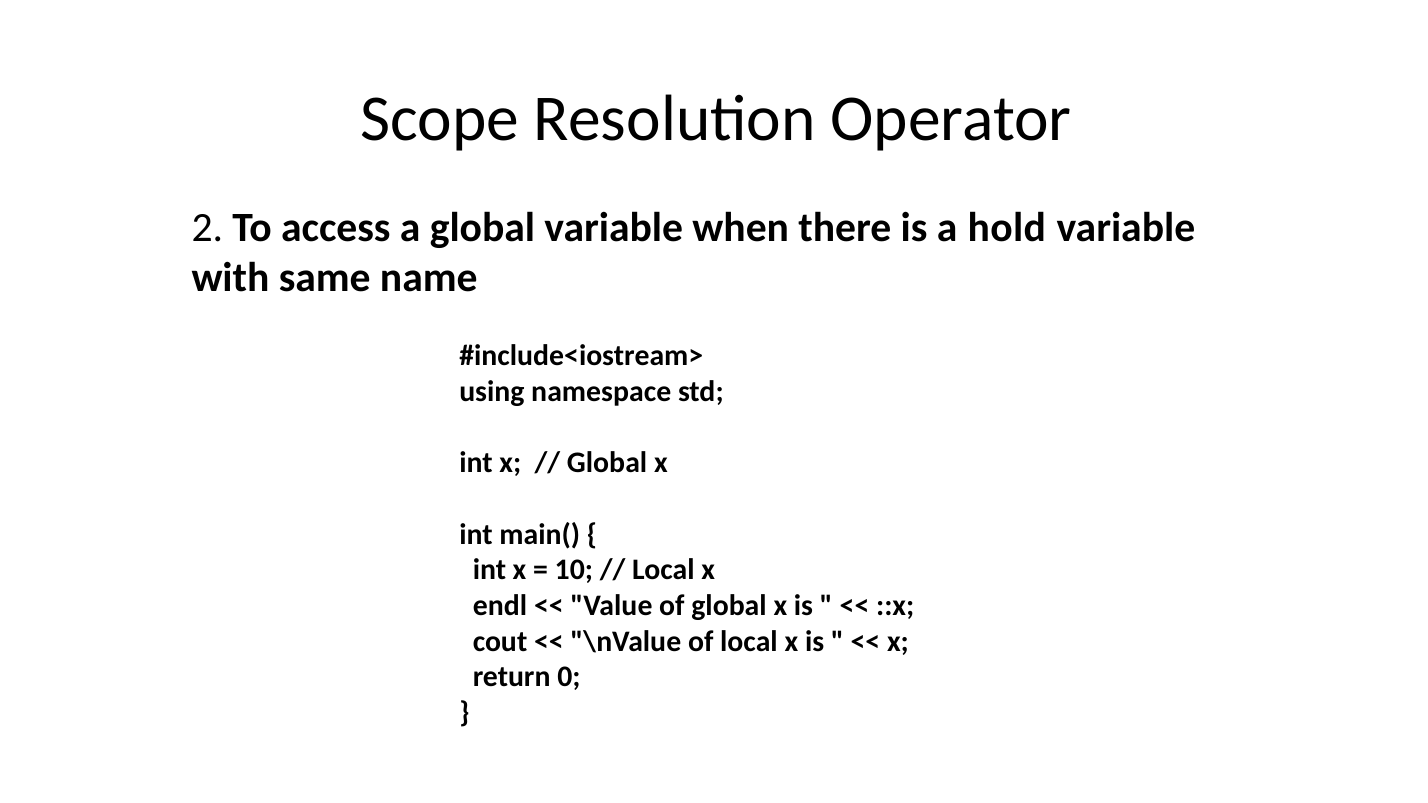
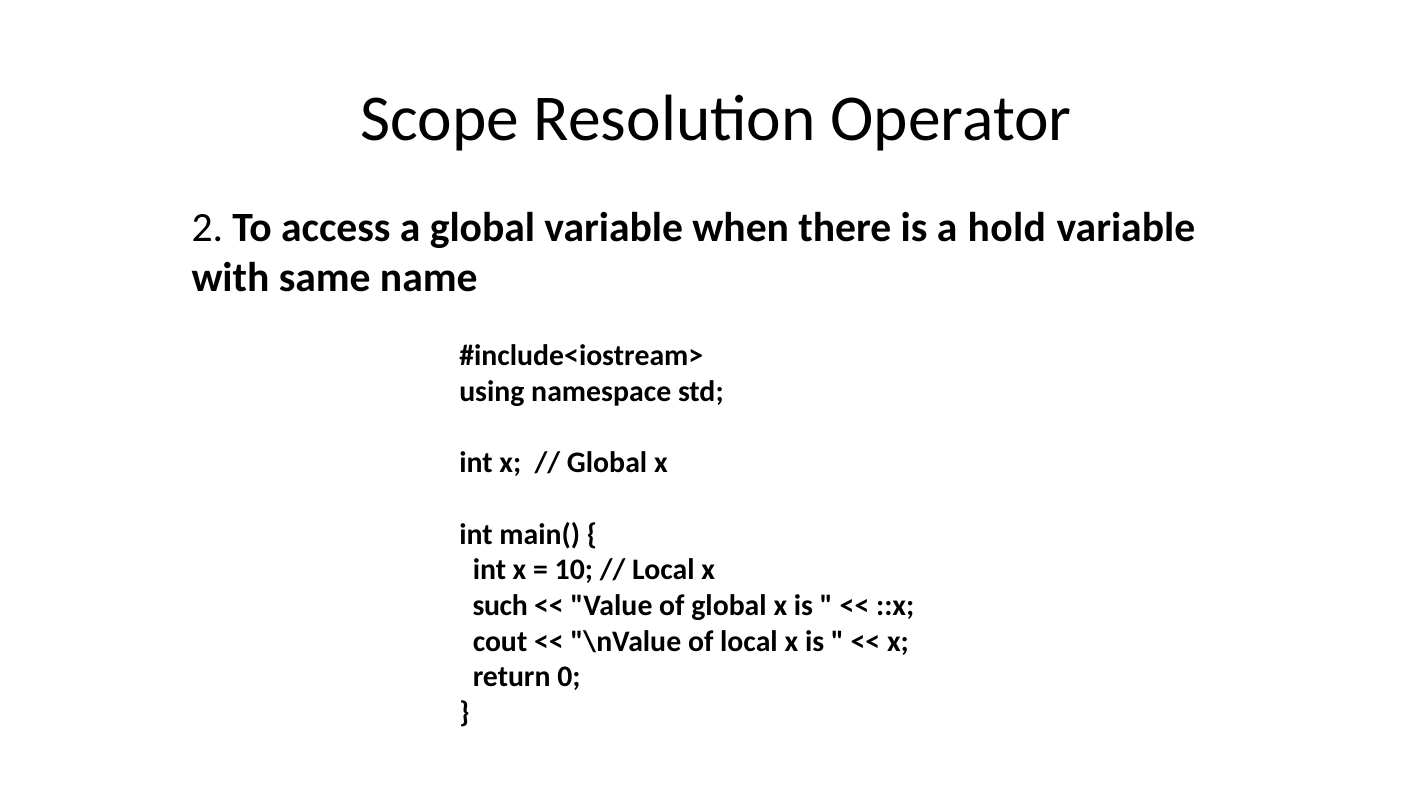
endl: endl -> such
